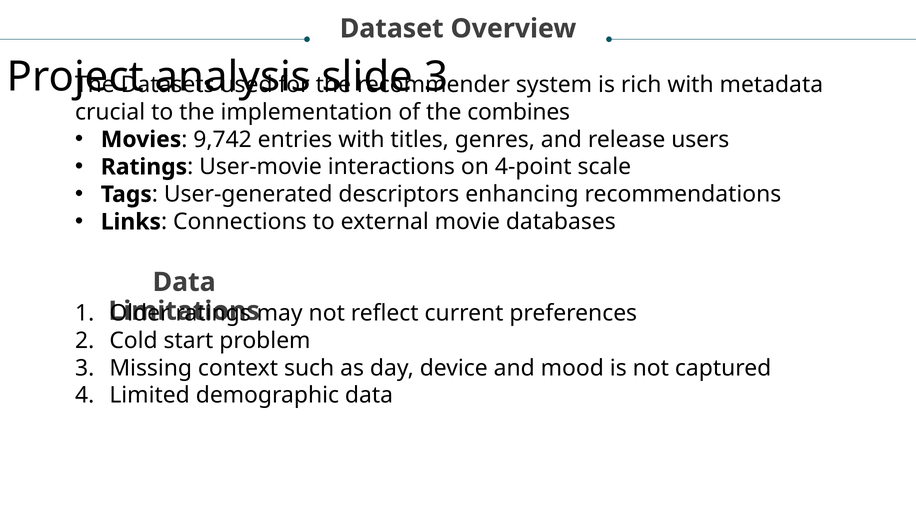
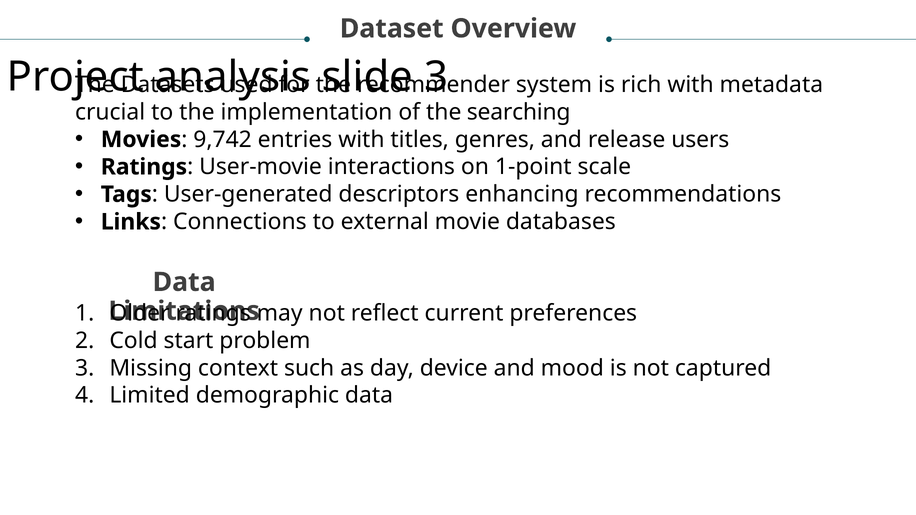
combines: combines -> searching
4-point: 4-point -> 1-point
